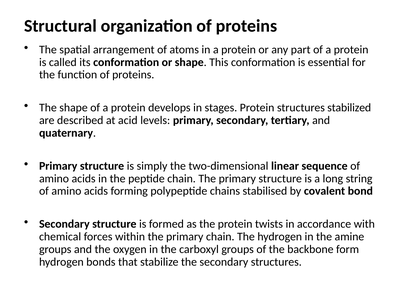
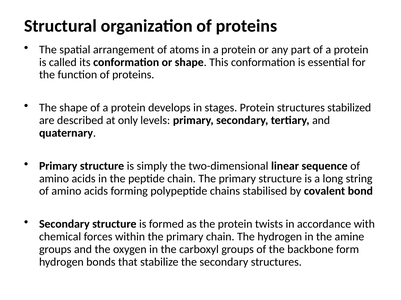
acid: acid -> only
